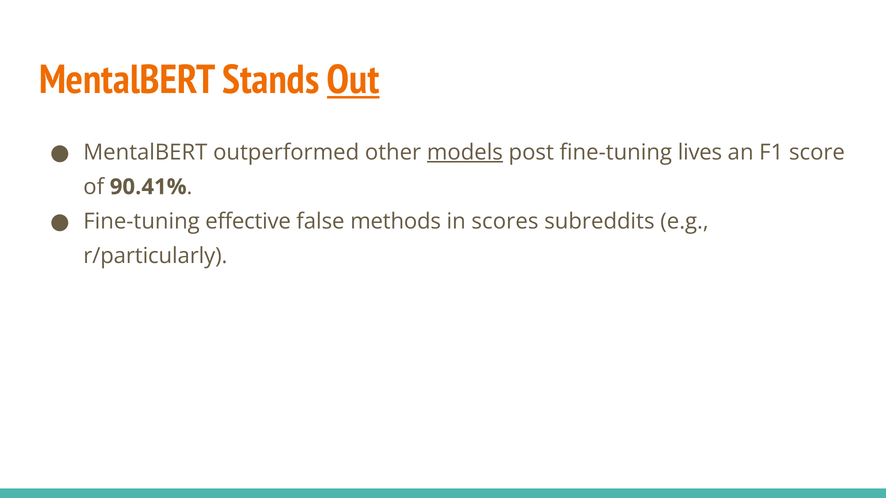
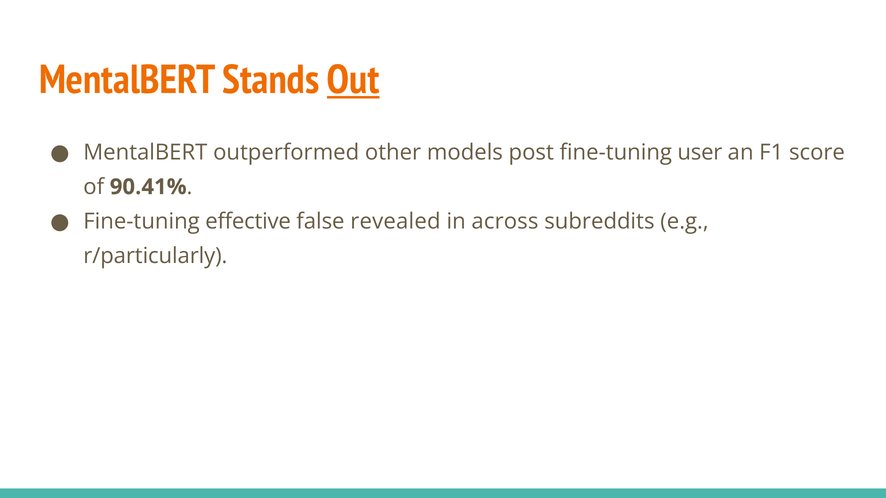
models underline: present -> none
lives: lives -> user
methods: methods -> revealed
scores: scores -> across
